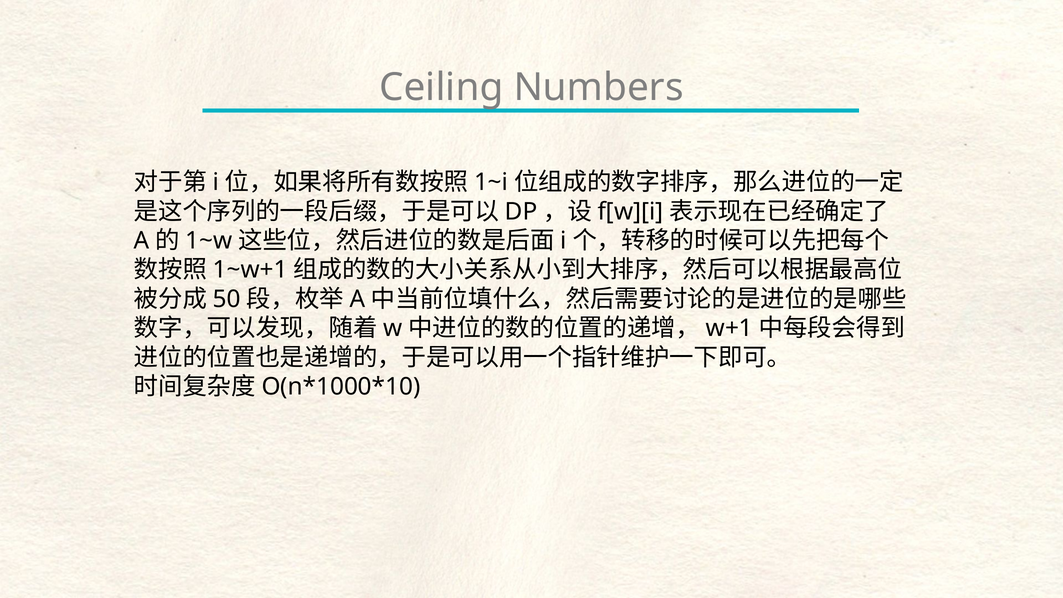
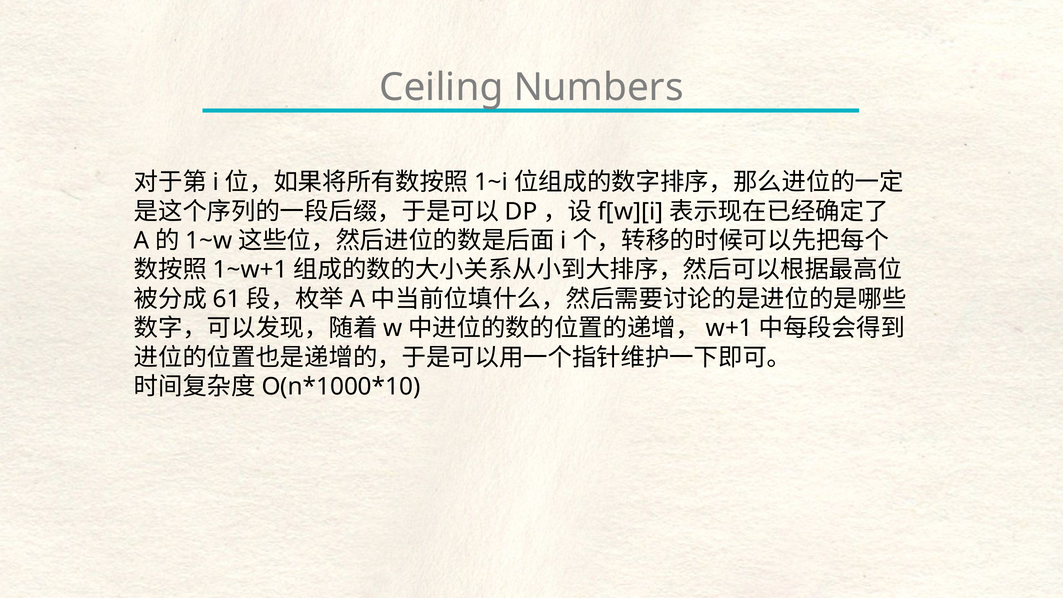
50: 50 -> 61
